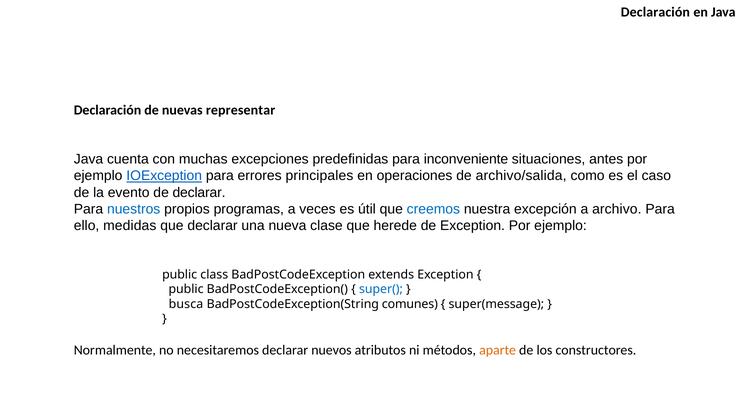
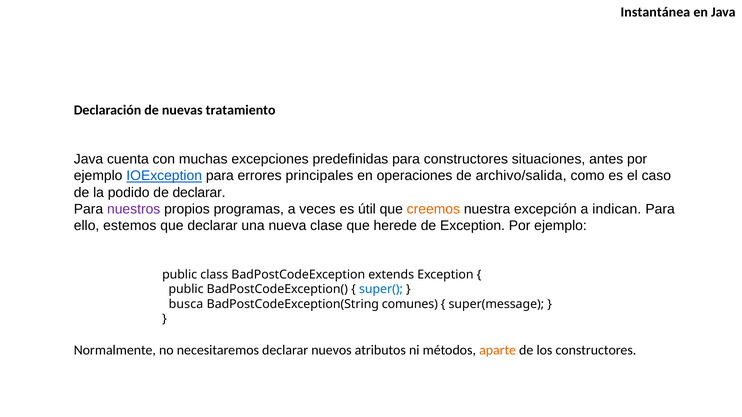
Declaración at (655, 12): Declaración -> Instantánea
representar: representar -> tratamiento
para inconveniente: inconveniente -> constructores
evento: evento -> podido
nuestros colour: blue -> purple
creemos colour: blue -> orange
archivo: archivo -> indican
medidas: medidas -> estemos
